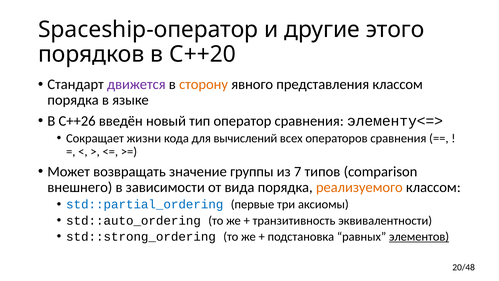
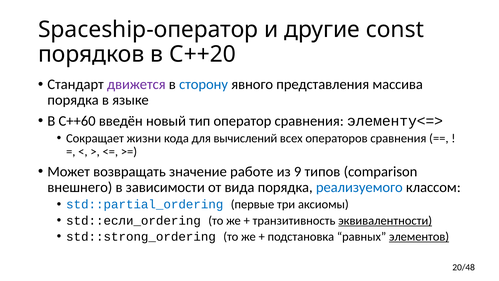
этого: этого -> const
сторону colour: orange -> blue
представления классом: классом -> массива
C++26: C++26 -> C++60
группы: группы -> работе
7: 7 -> 9
реализуемого colour: orange -> blue
std::auto_ordering: std::auto_ordering -> std::если_ordering
эквивалентности underline: none -> present
